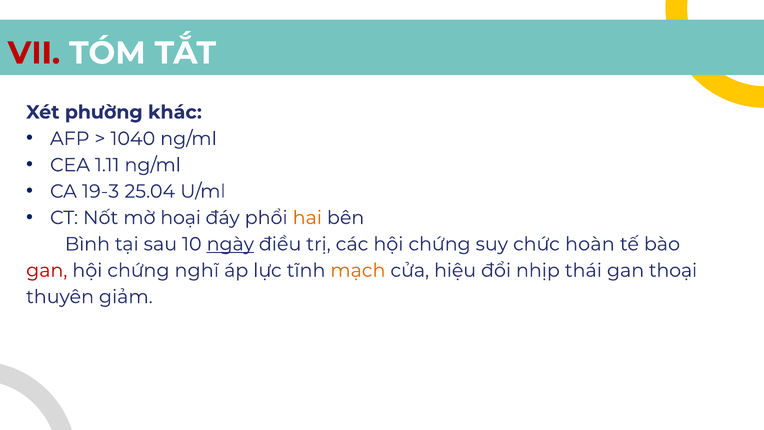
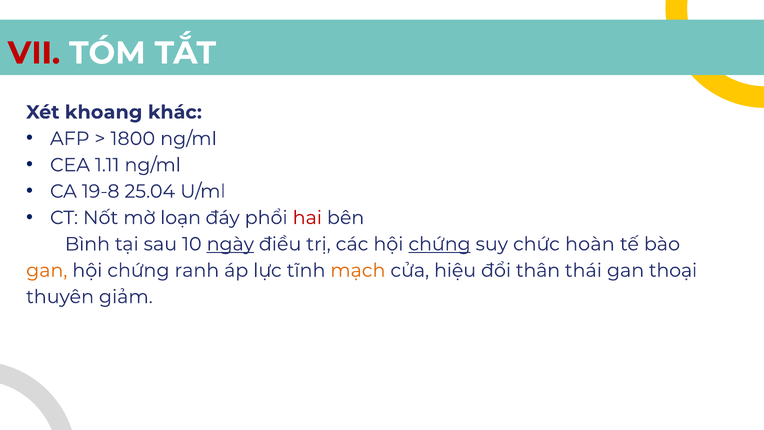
phường: phường -> khoang
1040: 1040 -> 1800
19-3: 19-3 -> 19-8
hoại: hoại -> loạn
hai colour: orange -> red
chứng at (440, 244) underline: none -> present
gan at (47, 270) colour: red -> orange
nghĩ: nghĩ -> ranh
nhịp: nhịp -> thân
